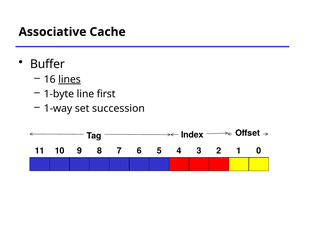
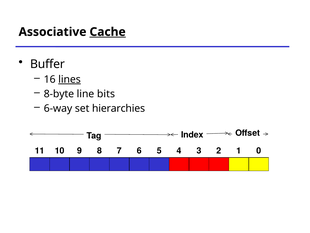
Cache underline: none -> present
1-byte: 1-byte -> 8-byte
first: first -> bits
1-way: 1-way -> 6-way
succession: succession -> hierarchies
